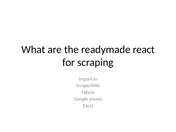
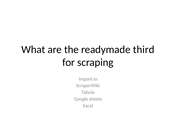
react: react -> third
